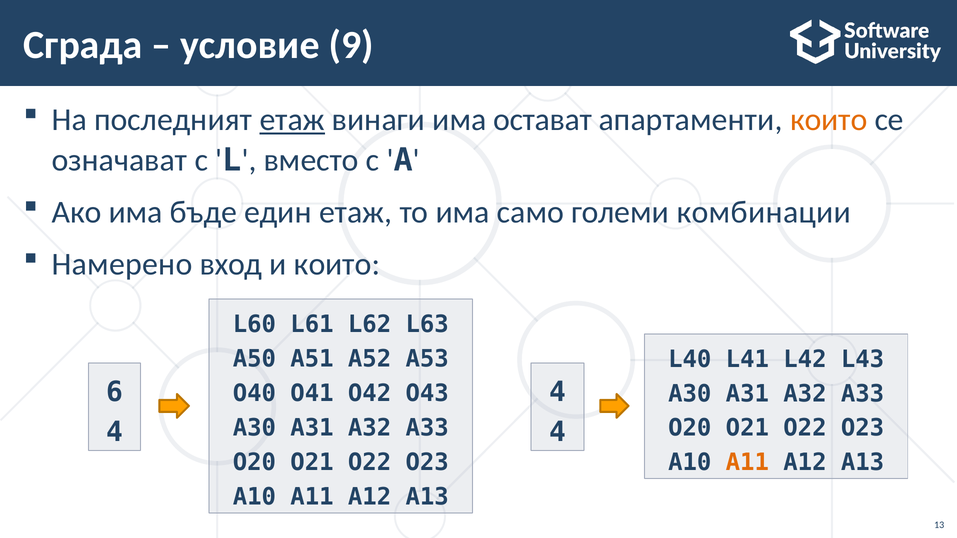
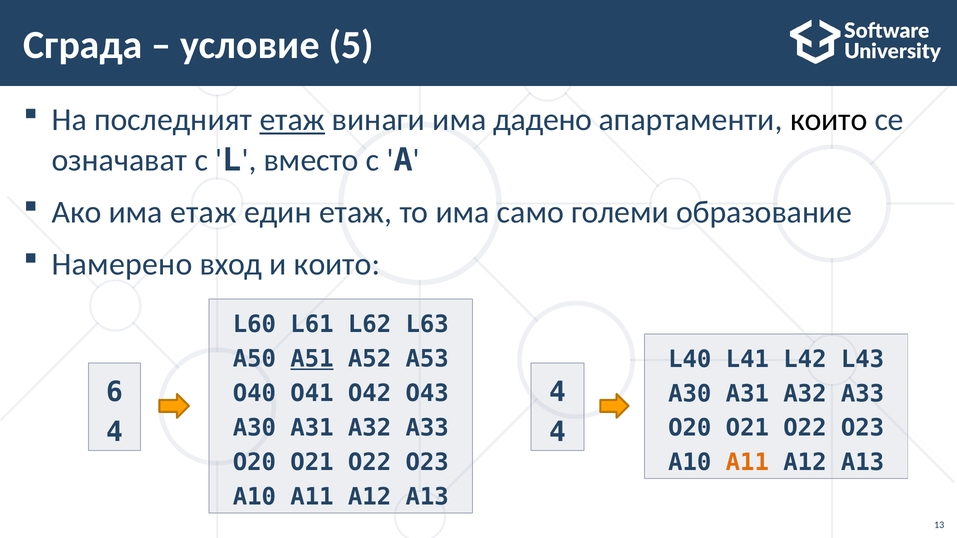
9: 9 -> 5
остават: остават -> дадено
които at (829, 120) colour: orange -> black
има бъде: бъде -> етаж
комбинации: комбинации -> образование
A51 underline: none -> present
